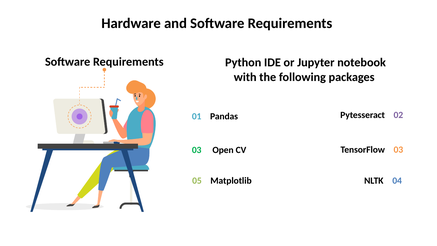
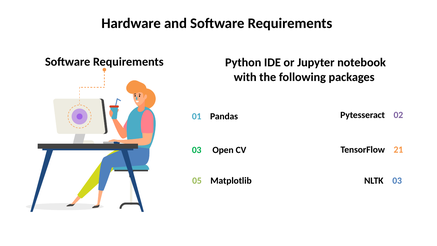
TensorFlow 03: 03 -> 21
NLTK 04: 04 -> 03
